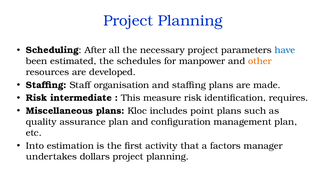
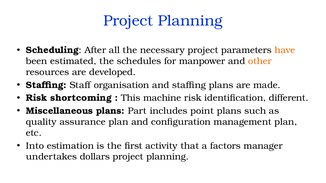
have colour: blue -> orange
intermediate: intermediate -> shortcoming
measure: measure -> machine
requires: requires -> different
Kloc: Kloc -> Part
